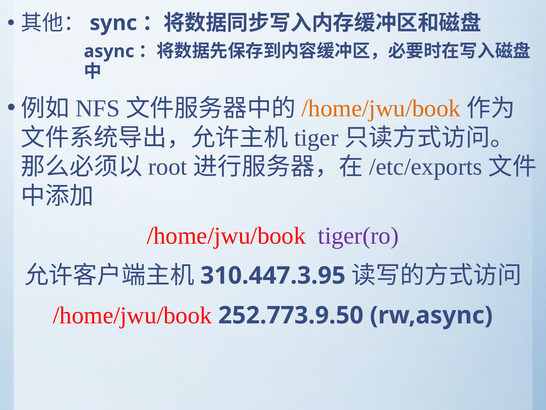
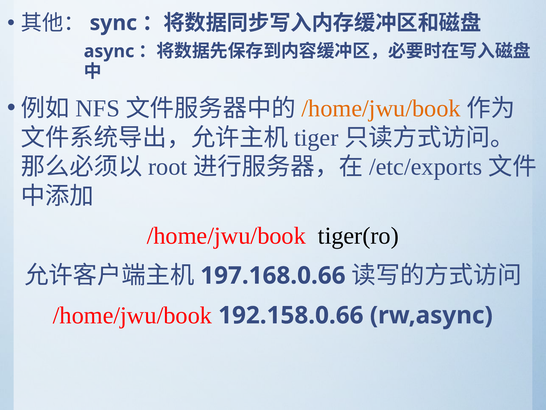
tiger(ro colour: purple -> black
310.447.3.95: 310.447.3.95 -> 197.168.0.66
252.773.9.50: 252.773.9.50 -> 192.158.0.66
